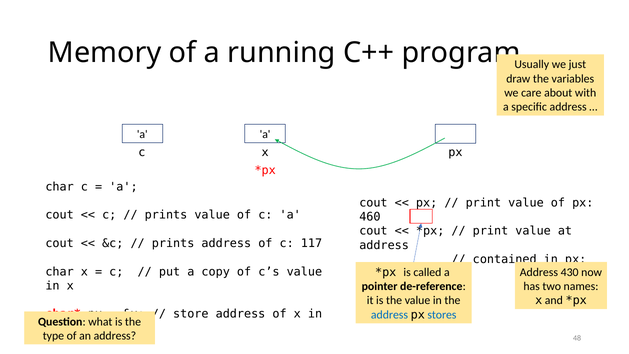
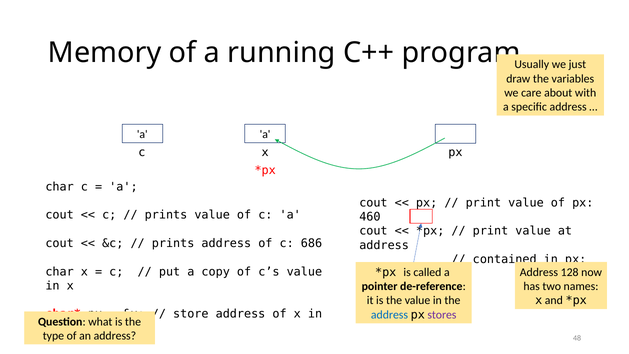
117: 117 -> 686
430: 430 -> 128
stores colour: blue -> purple
